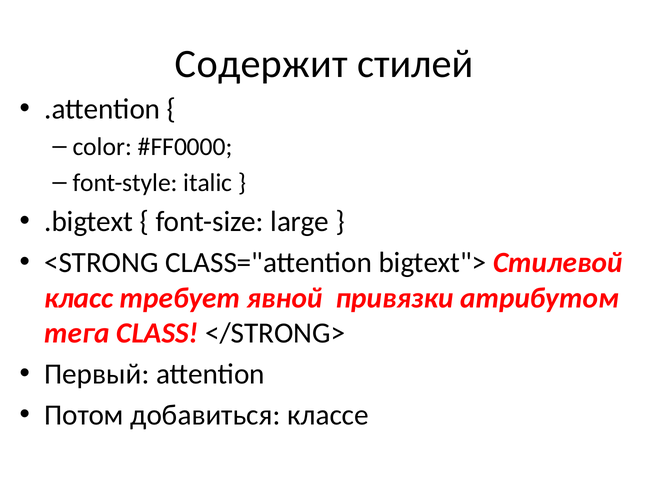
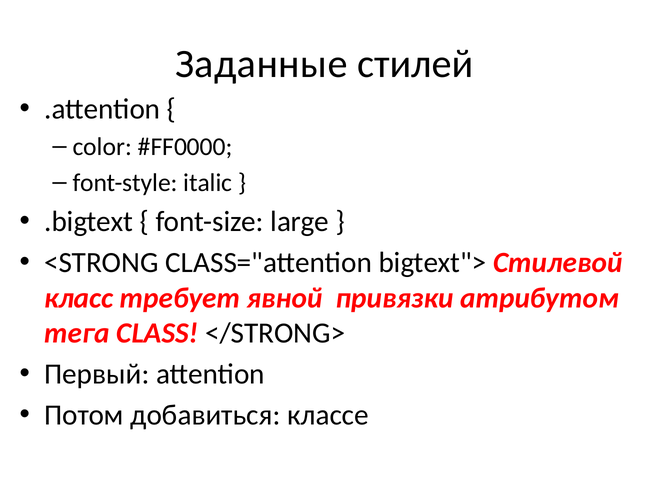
Содержит: Содержит -> Заданные
